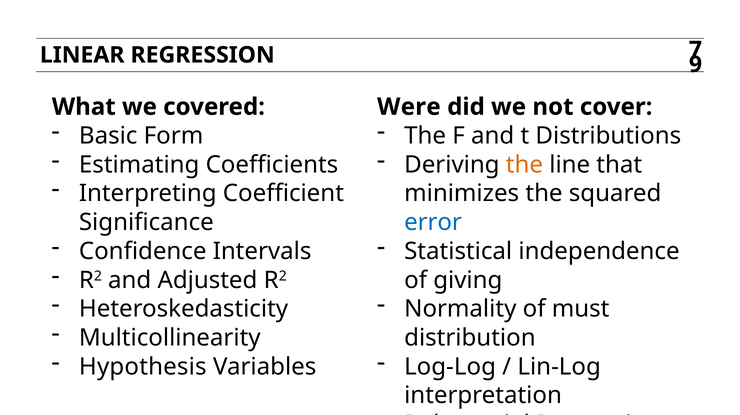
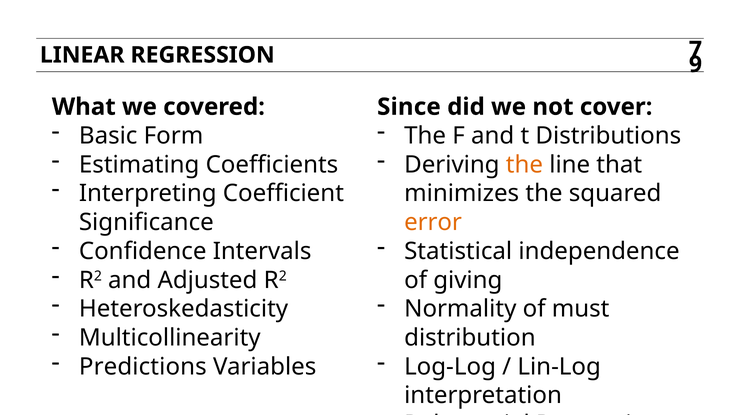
Were: Were -> Since
error colour: blue -> orange
Hypothesis: Hypothesis -> Predictions
